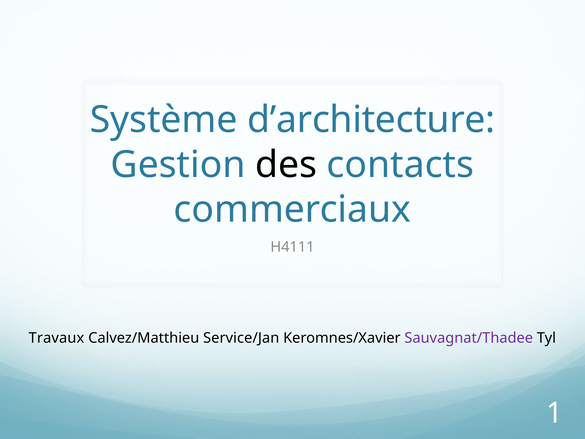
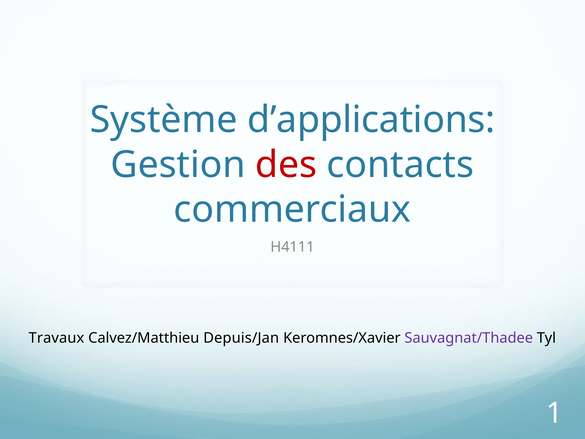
d’architecture: d’architecture -> d’applications
des colour: black -> red
Service/Jan: Service/Jan -> Depuis/Jan
